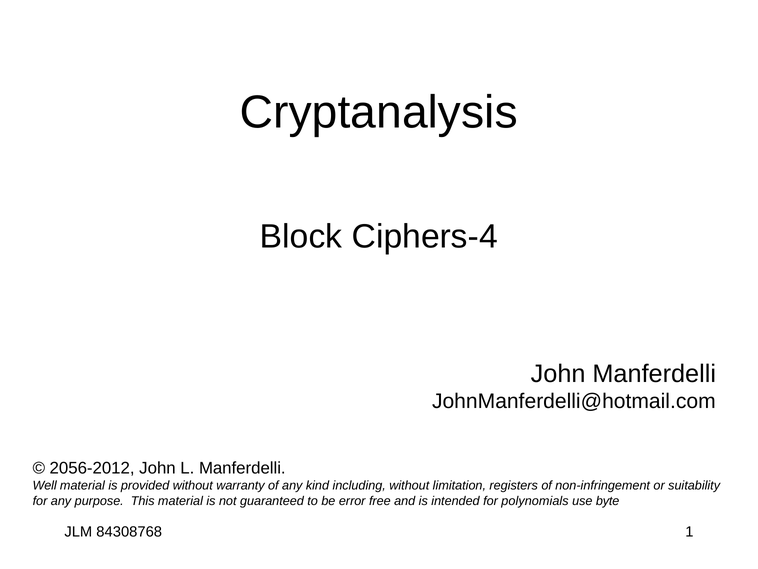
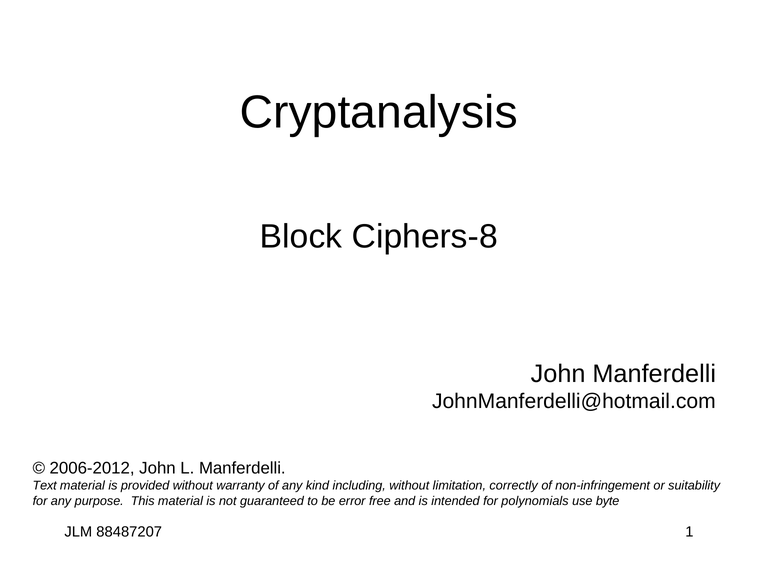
Ciphers-4: Ciphers-4 -> Ciphers-8
2056-2012: 2056-2012 -> 2006-2012
Well: Well -> Text
registers: registers -> correctly
84308768: 84308768 -> 88487207
